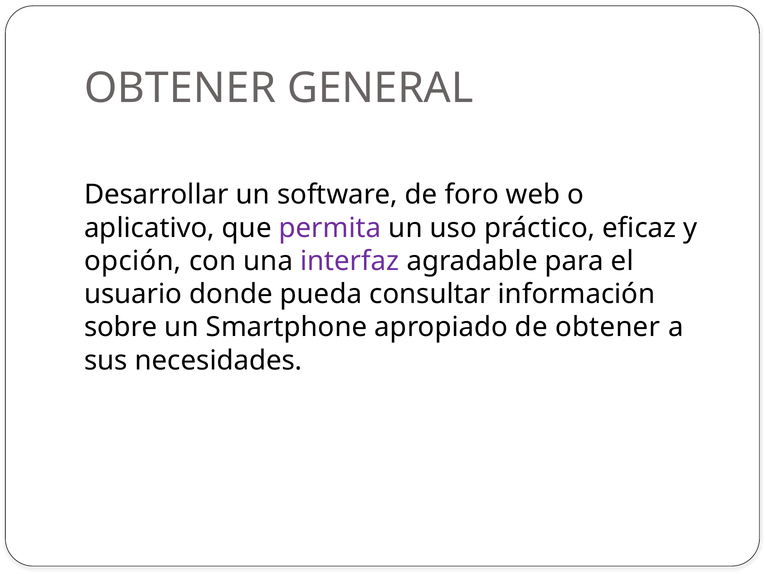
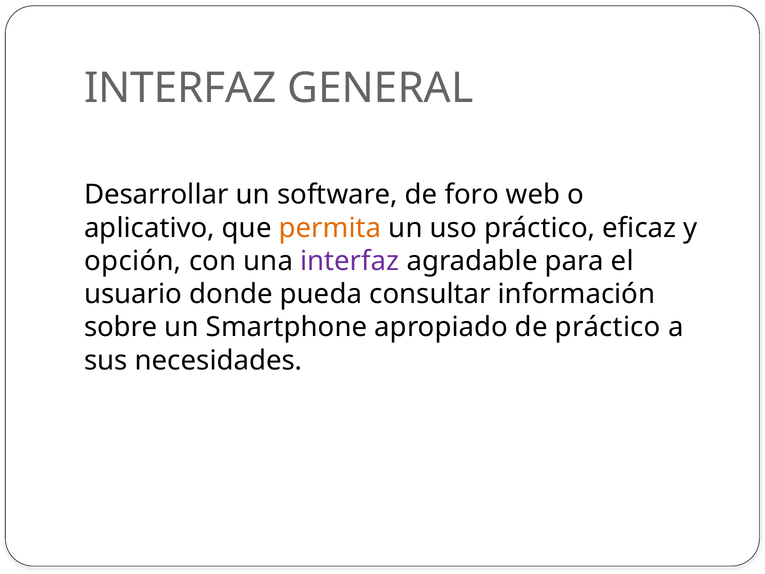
OBTENER at (180, 88): OBTENER -> INTERFAZ
permita colour: purple -> orange
de obtener: obtener -> práctico
